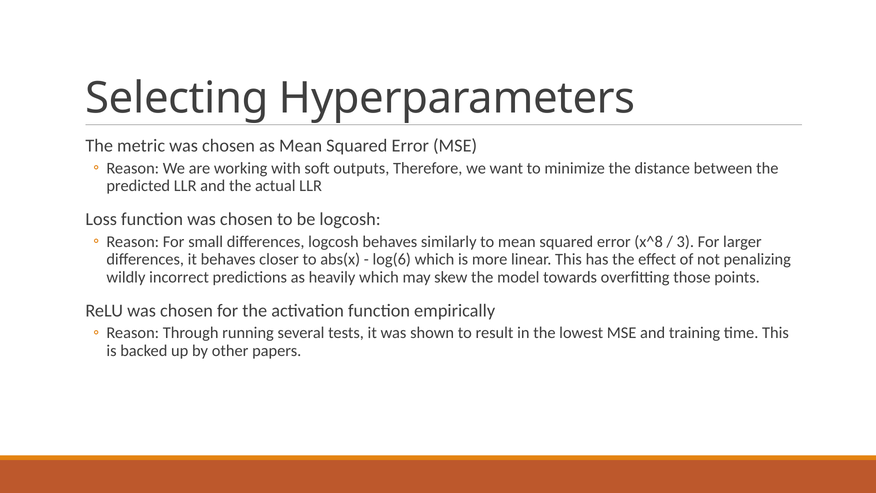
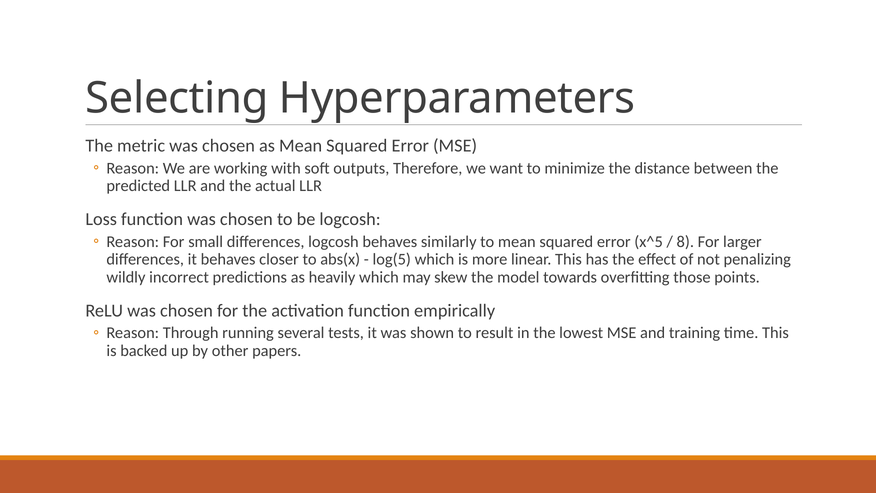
x^8: x^8 -> x^5
3: 3 -> 8
log(6: log(6 -> log(5
